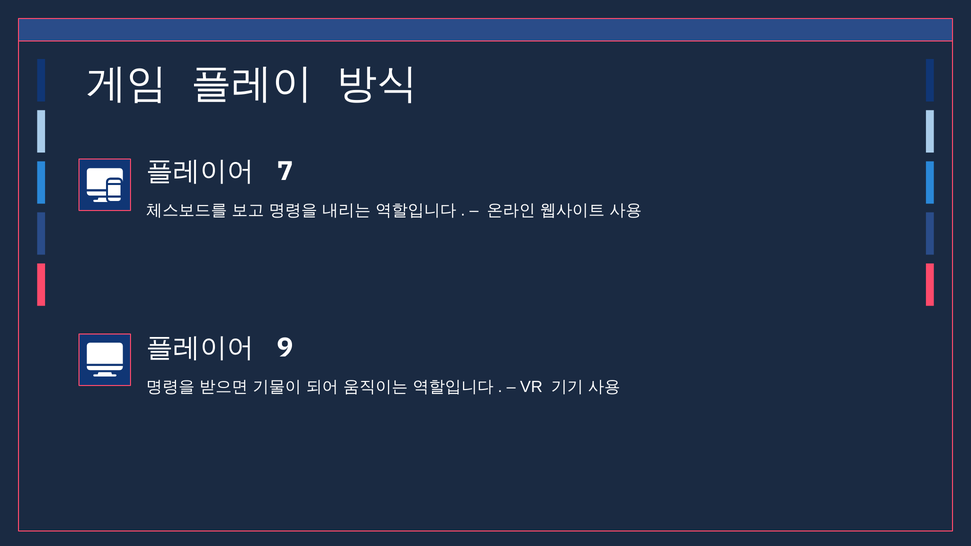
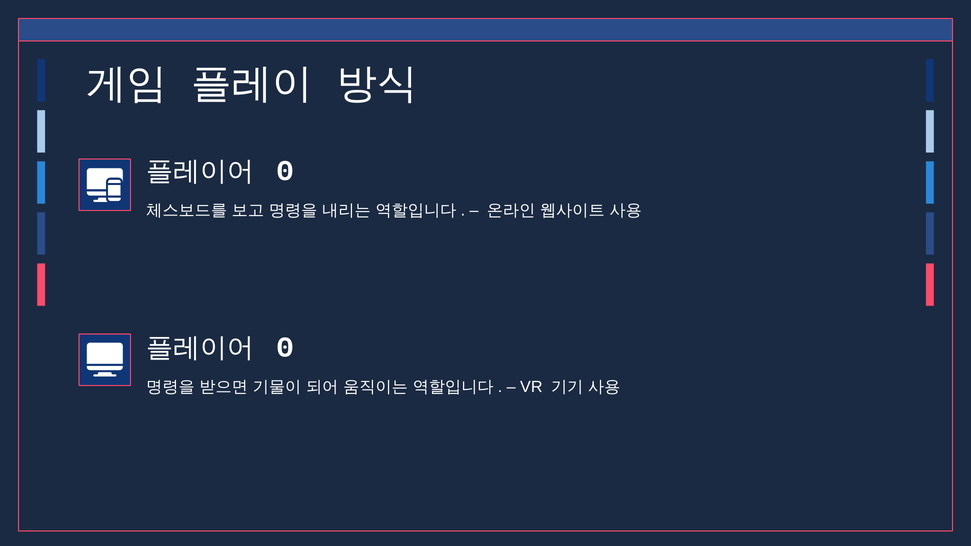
7 at (285, 171): 7 -> 0
9 at (285, 348): 9 -> 0
